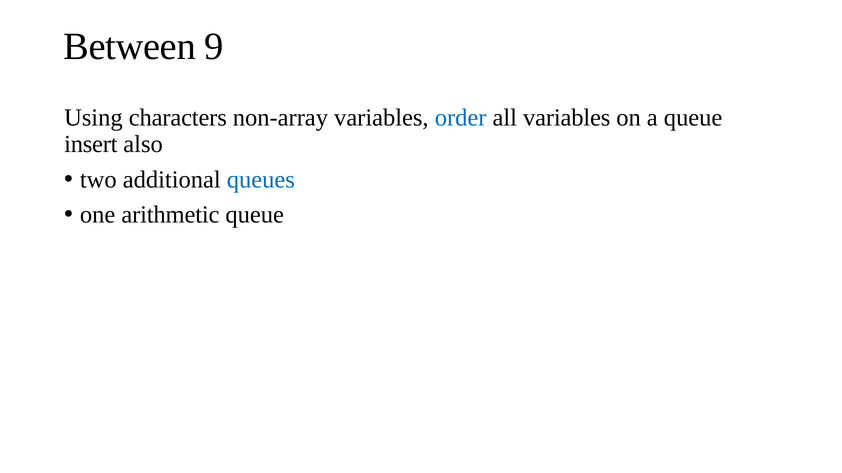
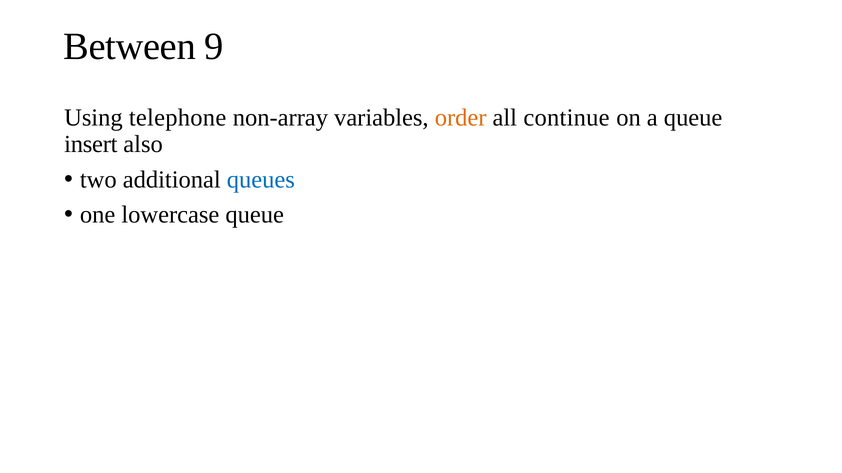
characters: characters -> telephone
order colour: blue -> orange
all variables: variables -> continue
arithmetic: arithmetic -> lowercase
